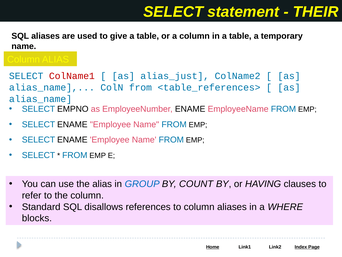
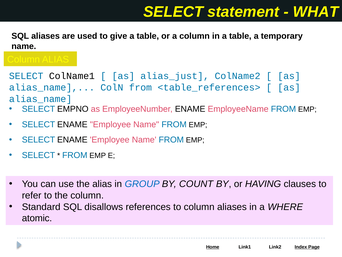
THEIR: THEIR -> WHAT
ColName1 colour: red -> black
blocks: blocks -> atomic
